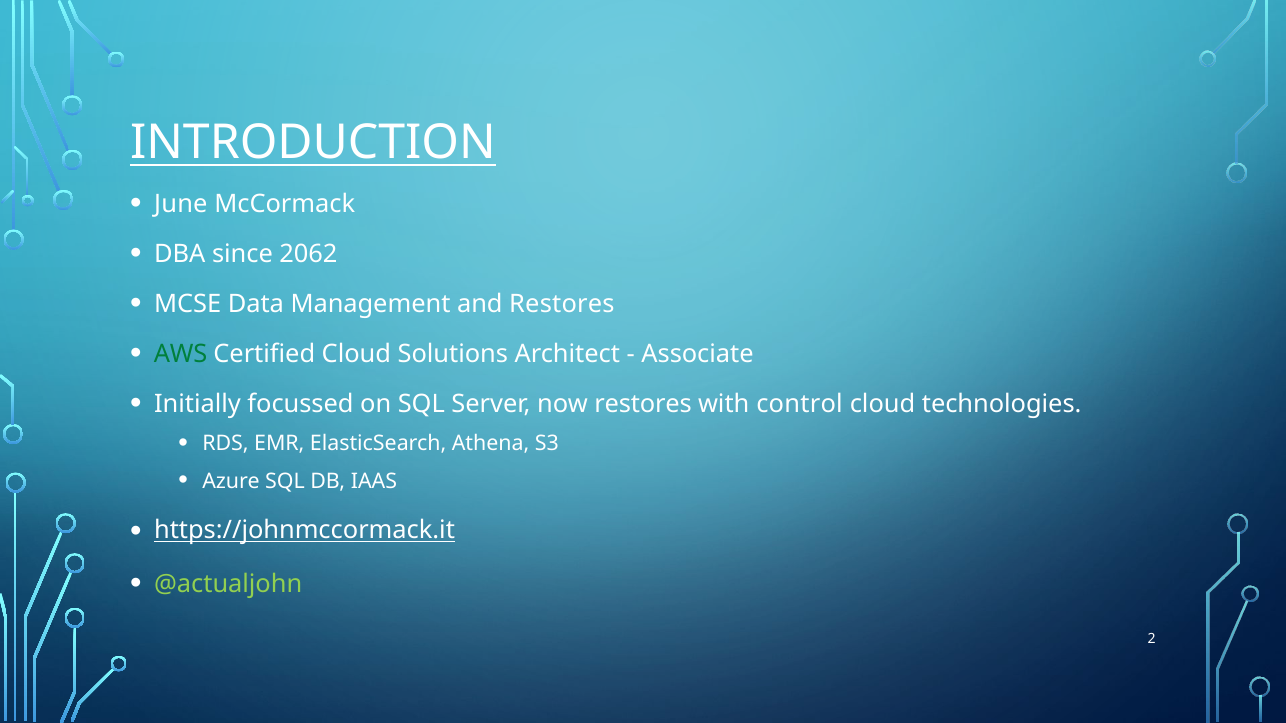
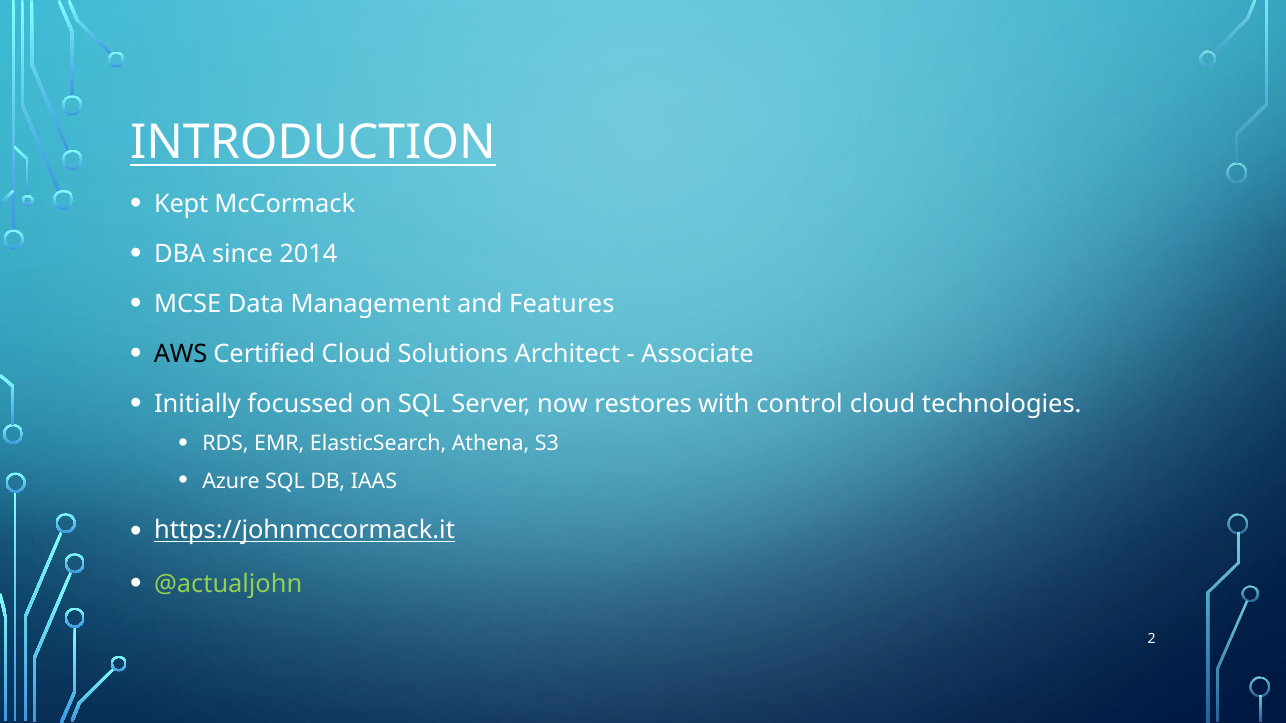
June: June -> Kept
2062: 2062 -> 2014
and Restores: Restores -> Features
AWS colour: green -> black
